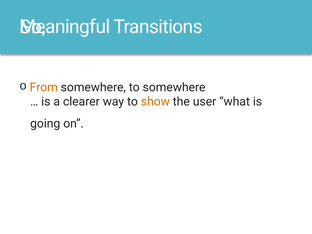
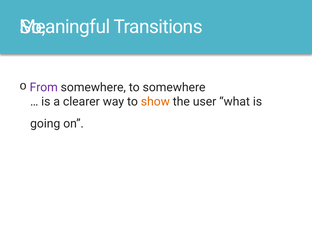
From colour: orange -> purple
